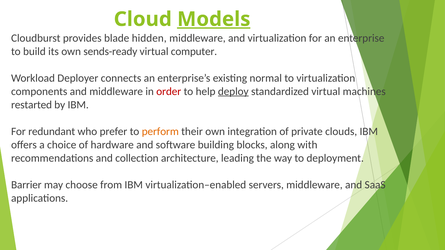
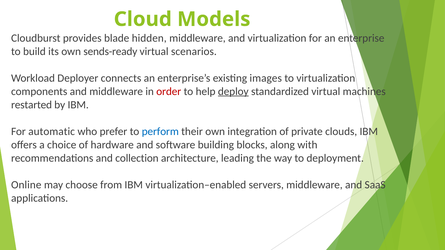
Models underline: present -> none
computer: computer -> scenarios
normal: normal -> images
redundant: redundant -> automatic
perform colour: orange -> blue
Barrier: Barrier -> Online
